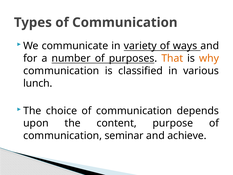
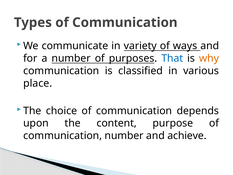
That colour: orange -> blue
lunch: lunch -> place
communication seminar: seminar -> number
